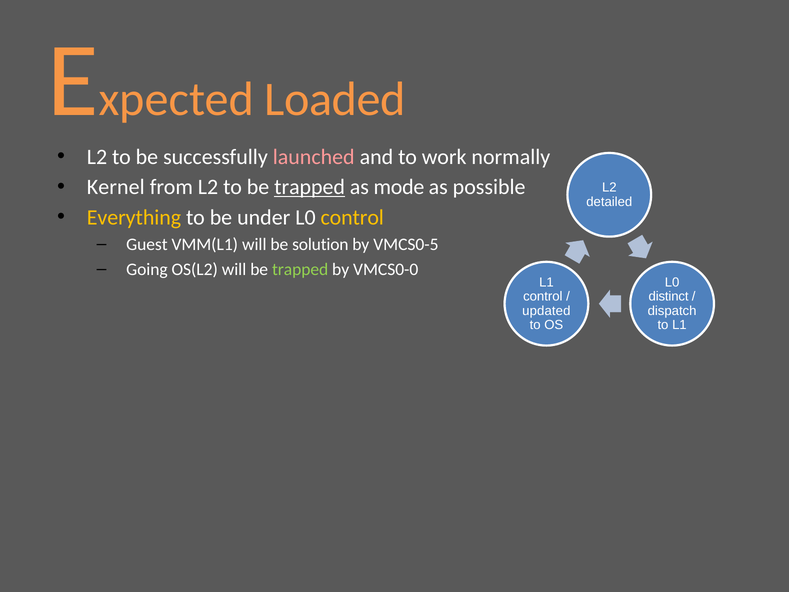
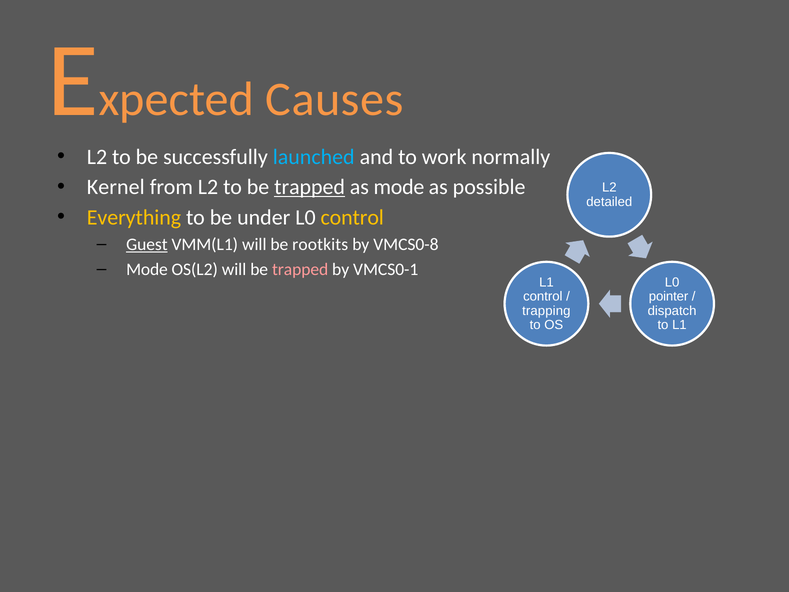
Loaded: Loaded -> Causes
launched colour: pink -> light blue
Guest underline: none -> present
solution: solution -> rootkits
VMCS0-5: VMCS0-5 -> VMCS0-8
Going at (147, 269): Going -> Mode
trapped at (300, 269) colour: light green -> pink
VMCS0-0: VMCS0-0 -> VMCS0-1
distinct: distinct -> pointer
updated: updated -> trapping
